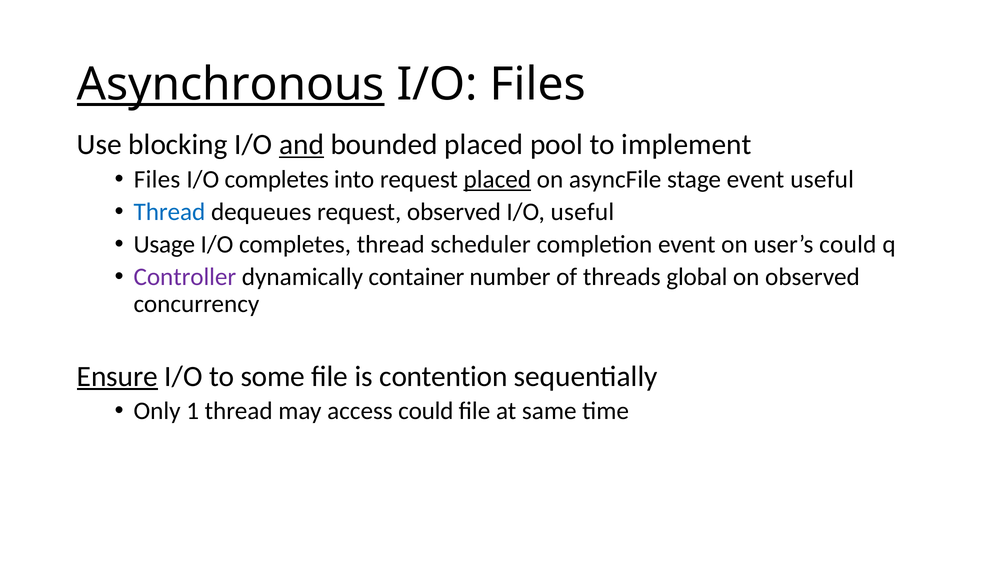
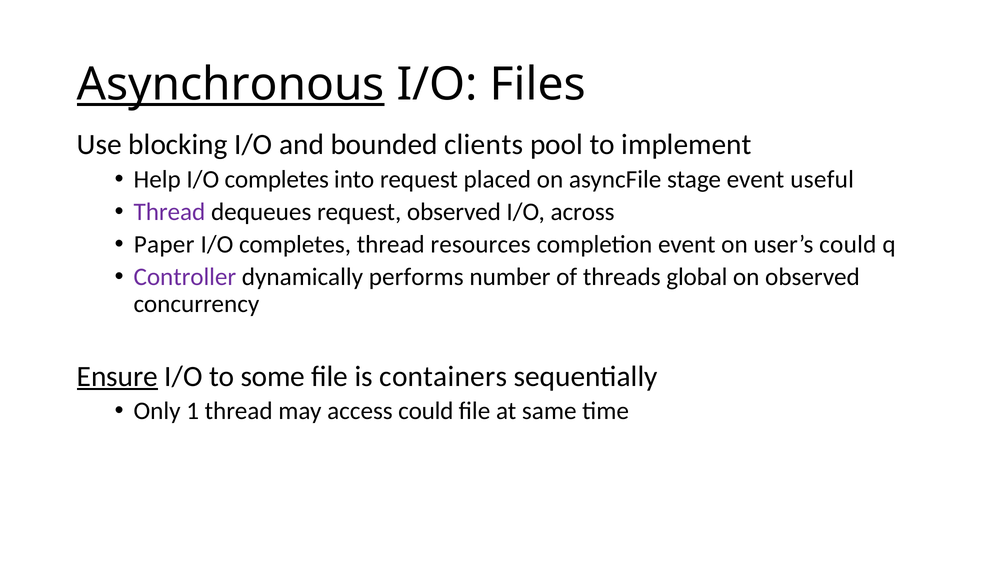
and underline: present -> none
bounded placed: placed -> clients
Files at (157, 179): Files -> Help
placed at (497, 179) underline: present -> none
Thread at (169, 212) colour: blue -> purple
I/O useful: useful -> across
Usage: Usage -> Paper
scheduler: scheduler -> resources
container: container -> performs
contention: contention -> containers
